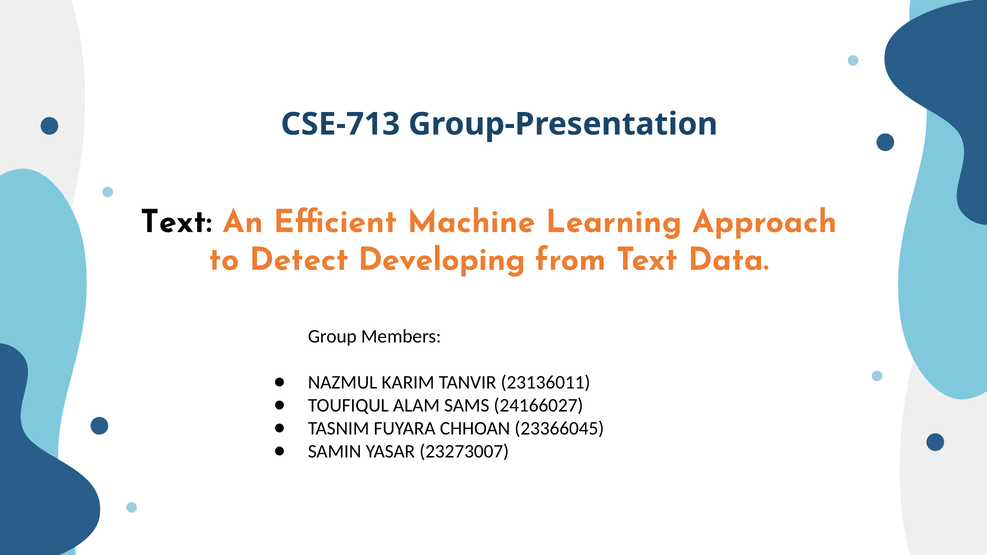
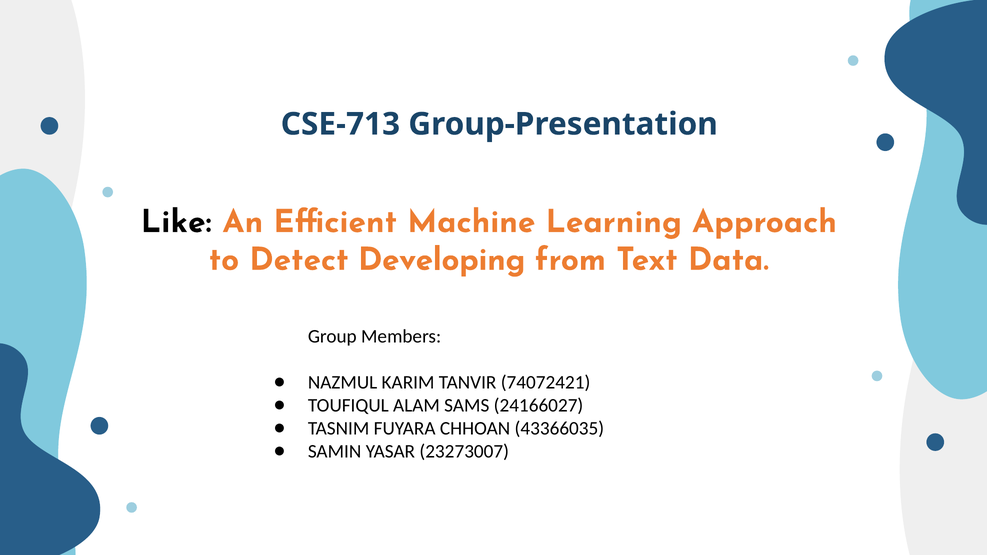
Text at (176, 222): Text -> Like
23136011: 23136011 -> 74072421
23366045: 23366045 -> 43366035
